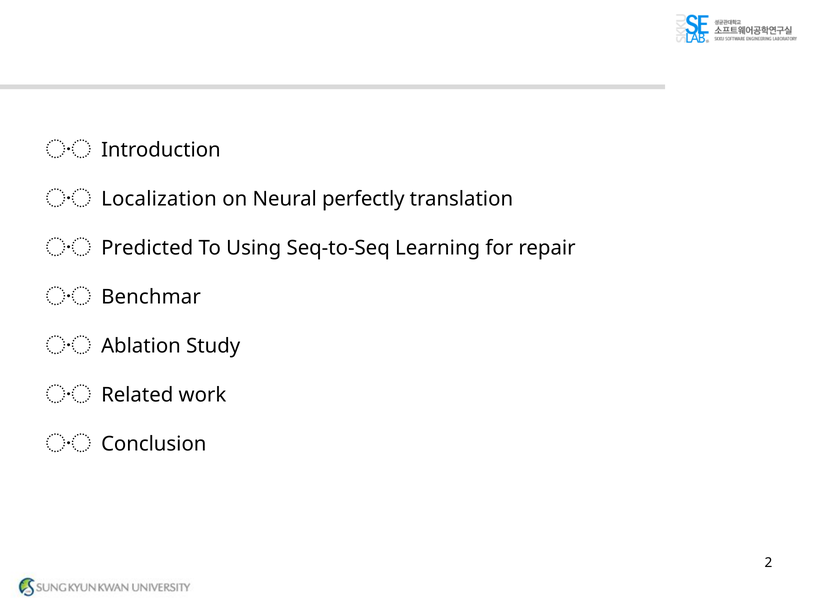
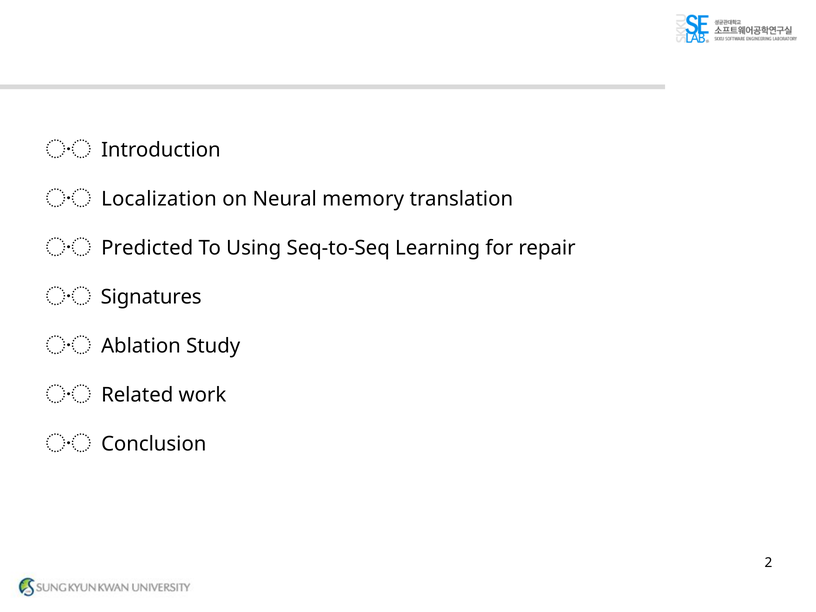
perfectly: perfectly -> memory
Benchmar: Benchmar -> Signatures
